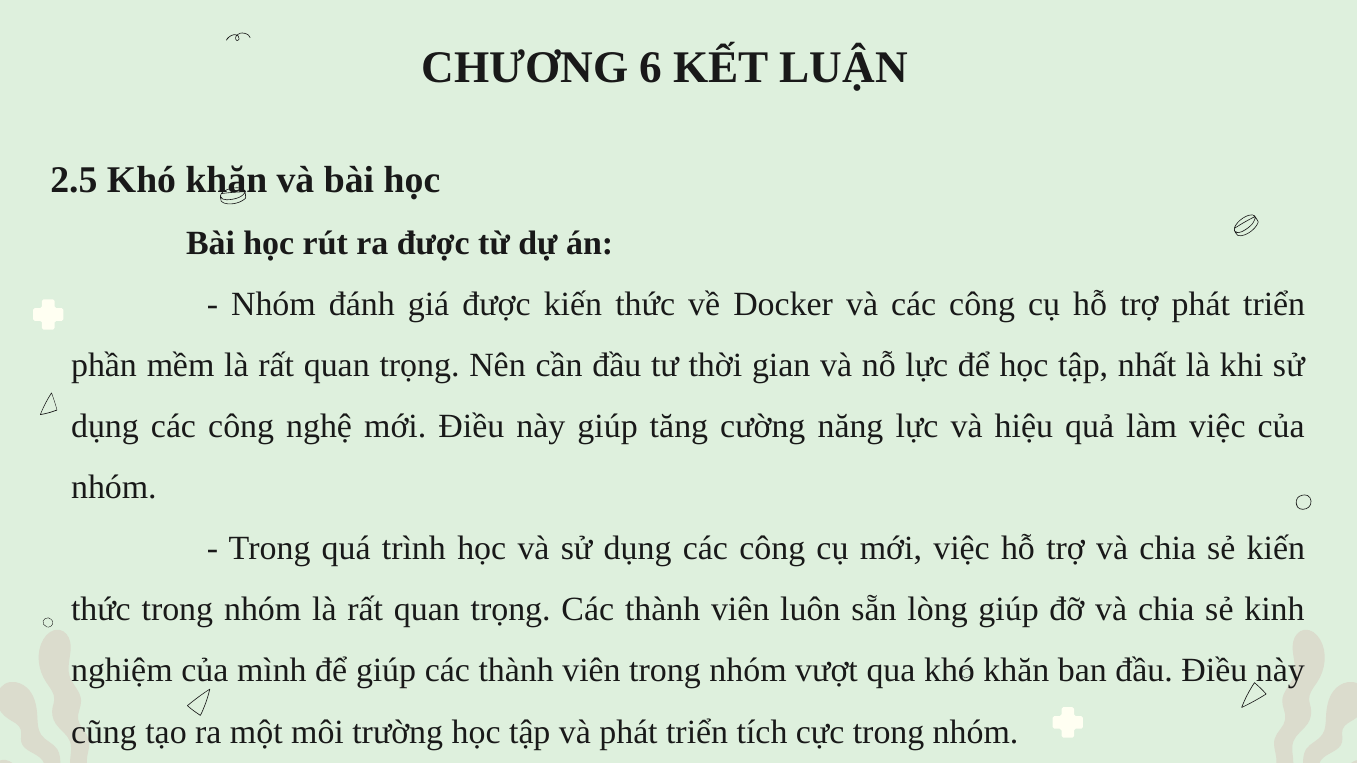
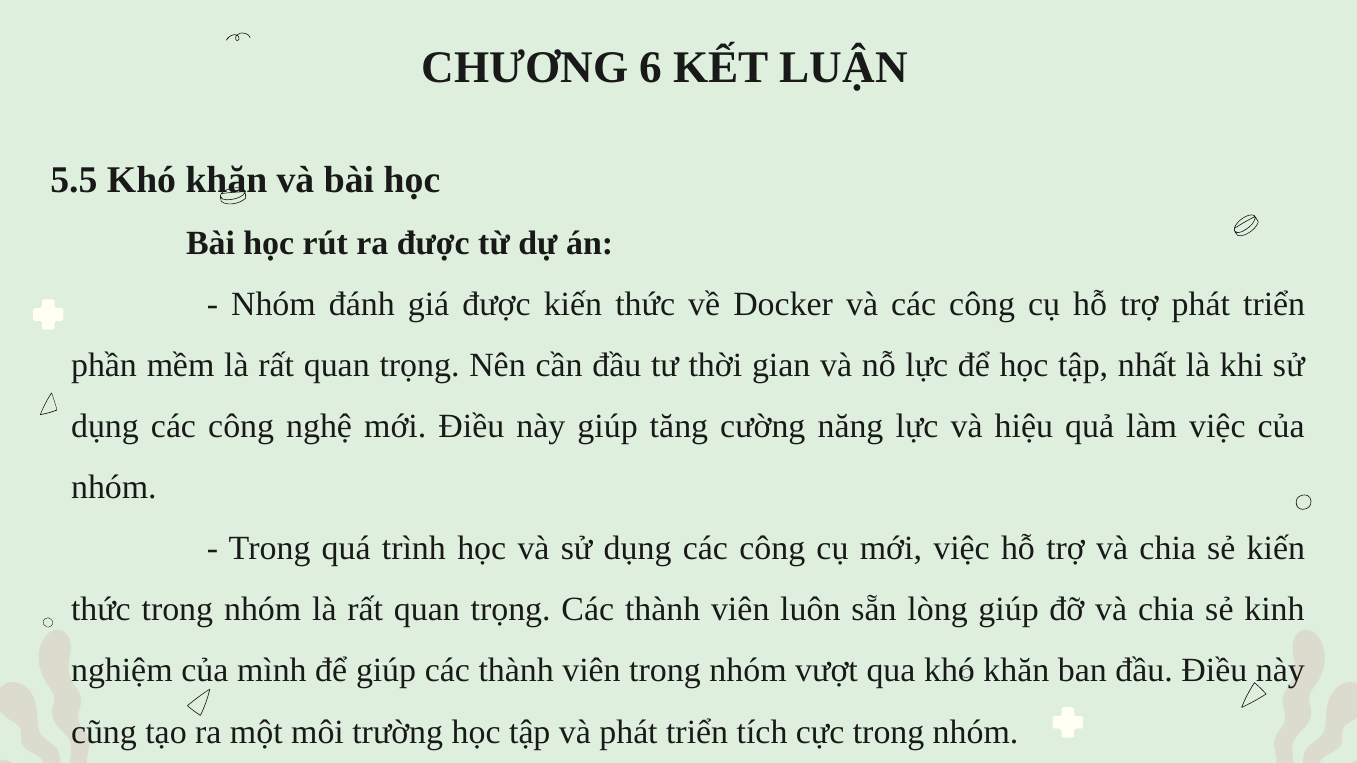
2.5: 2.5 -> 5.5
